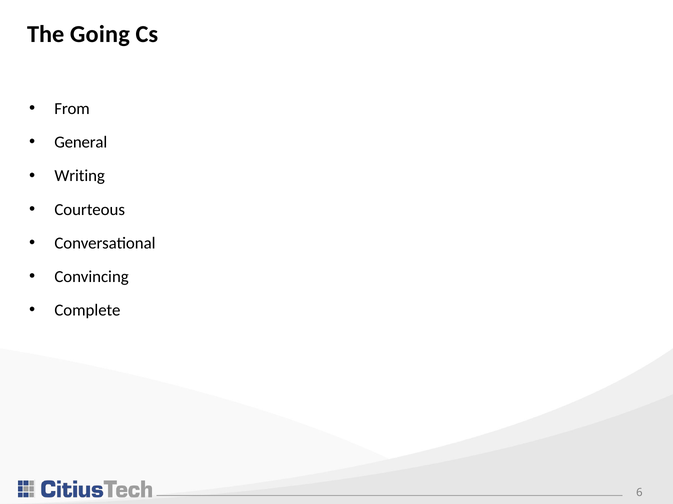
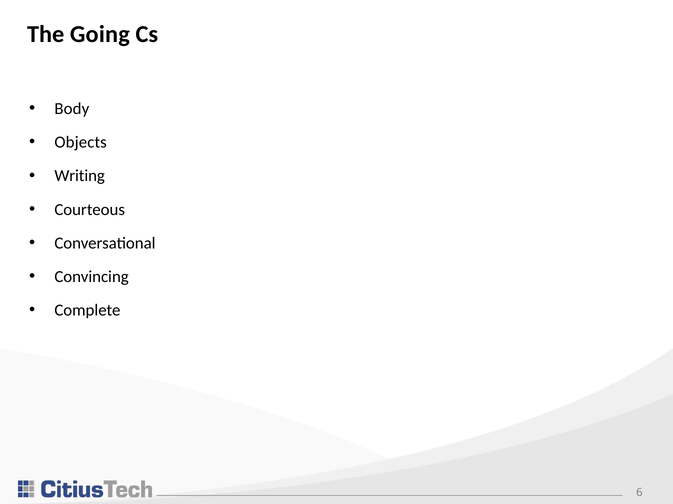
From: From -> Body
General: General -> Objects
